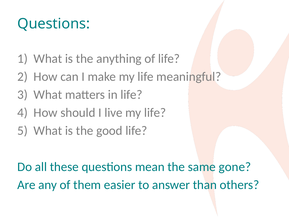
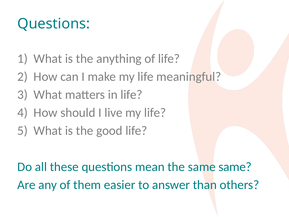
same gone: gone -> same
